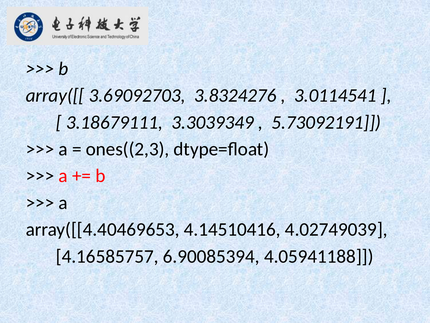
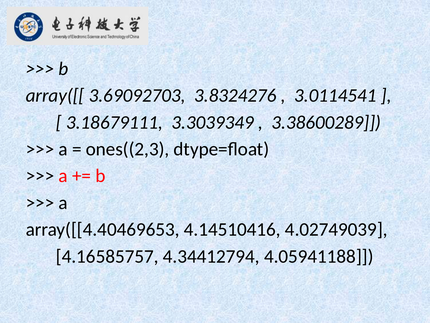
5.73092191: 5.73092191 -> 3.38600289
6.90085394: 6.90085394 -> 4.34412794
